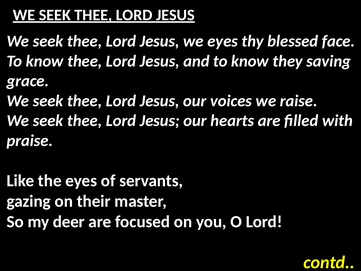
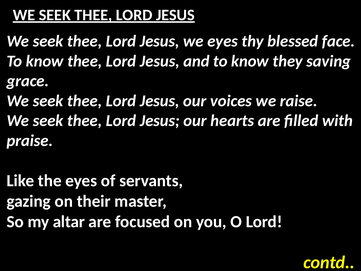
deer: deer -> altar
